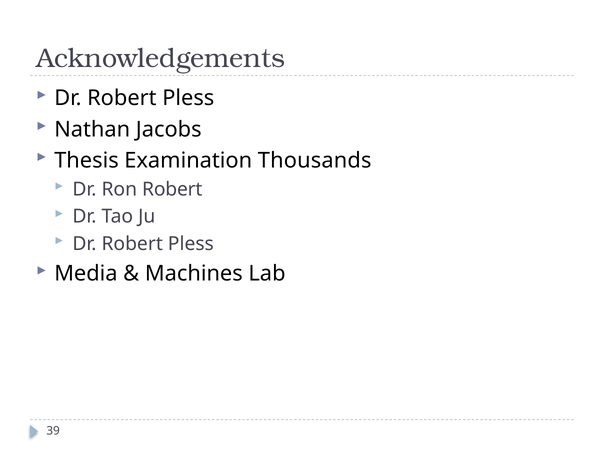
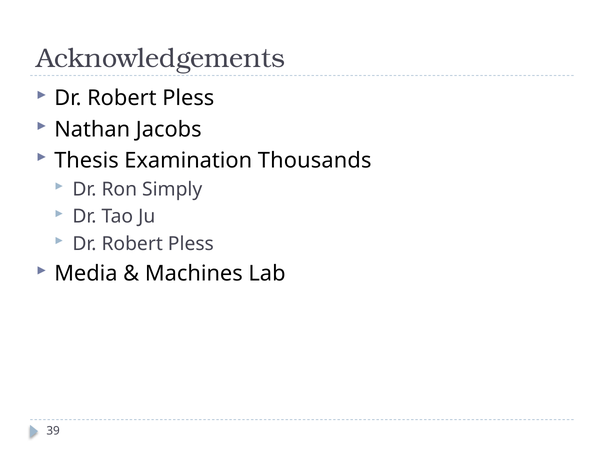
Ron Robert: Robert -> Simply
